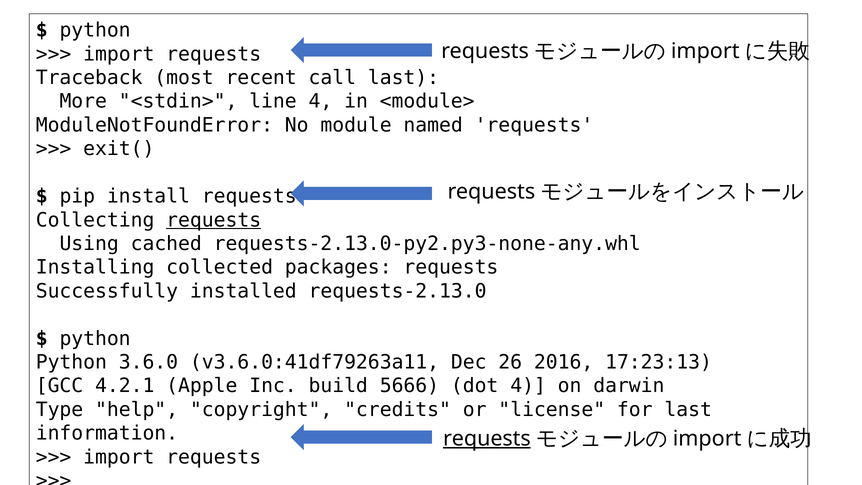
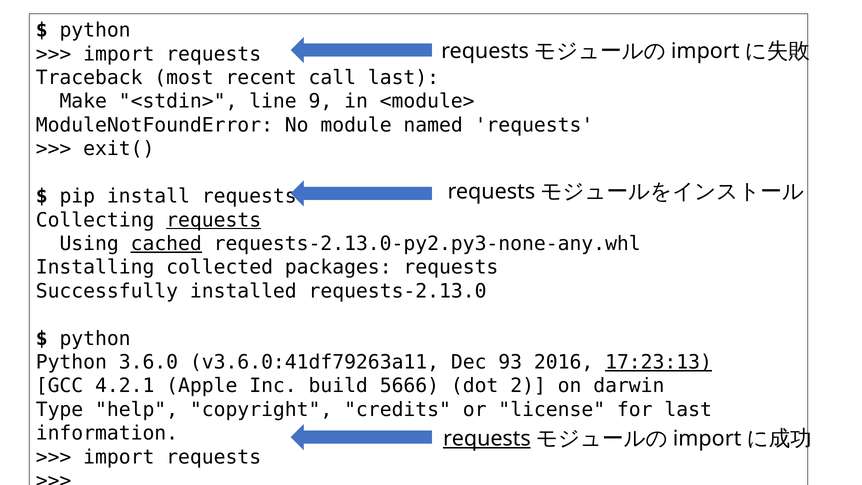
More: More -> Make
line 4: 4 -> 9
cached underline: none -> present
26: 26 -> 93
17:23:13 underline: none -> present
dot 4: 4 -> 2
